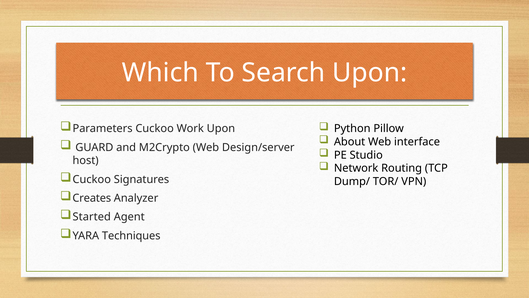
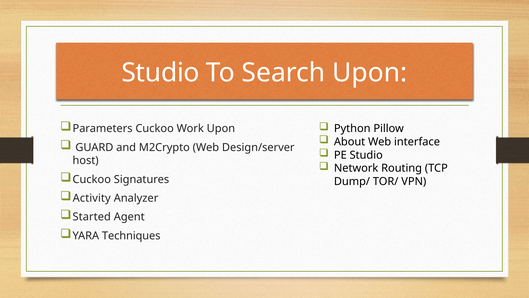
Which at (160, 73): Which -> Studio
Creates: Creates -> Activity
